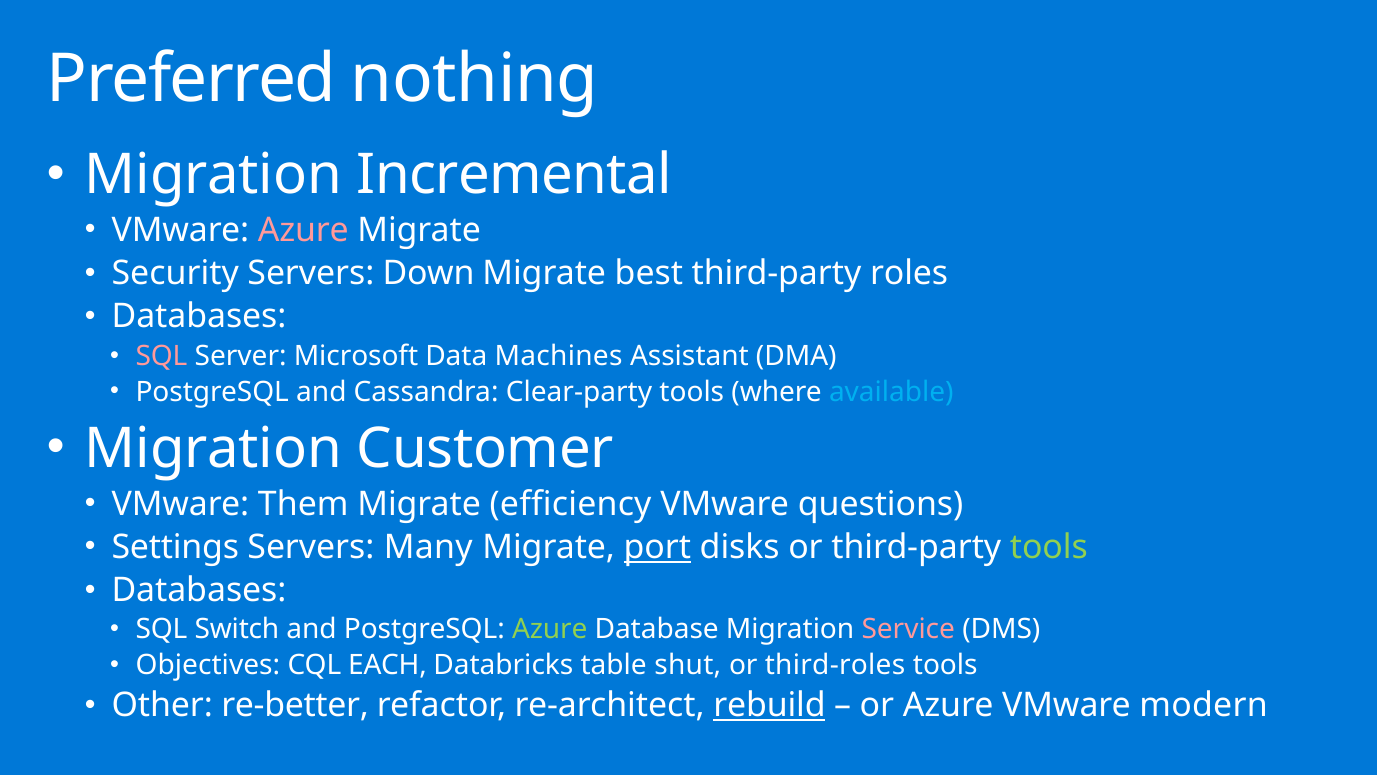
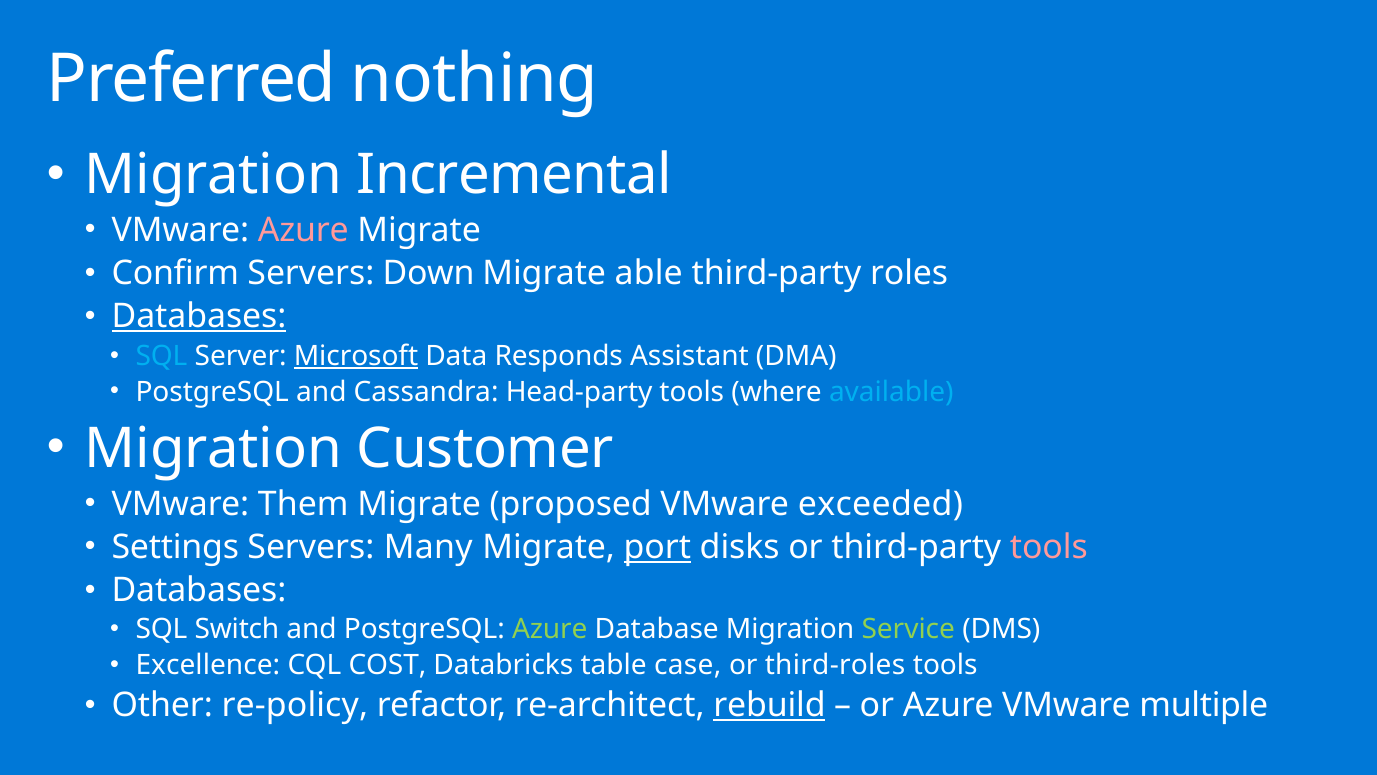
Security: Security -> Confirm
best: best -> able
Databases at (199, 317) underline: none -> present
SQL at (161, 356) colour: pink -> light blue
Microsoft underline: none -> present
Machines: Machines -> Responds
Clear-party: Clear-party -> Head-party
efficiency: efficiency -> proposed
questions: questions -> exceeded
tools at (1049, 547) colour: light green -> pink
Service colour: pink -> light green
Objectives: Objectives -> Excellence
EACH: EACH -> COST
shut: shut -> case
re-better: re-better -> re-policy
modern: modern -> multiple
